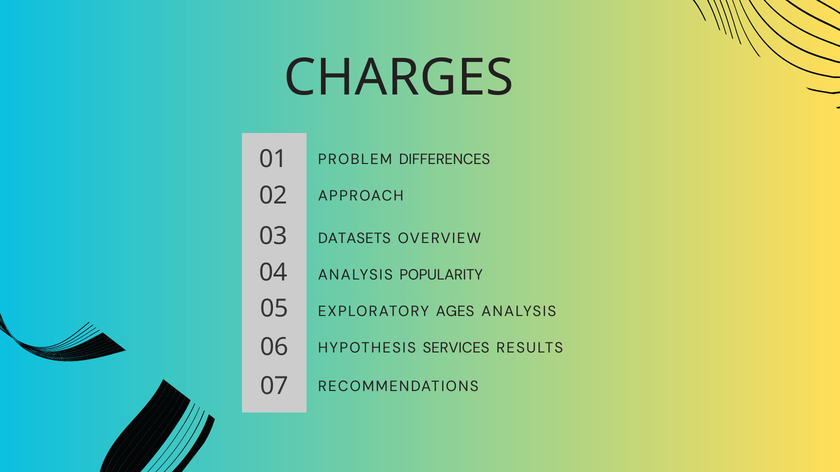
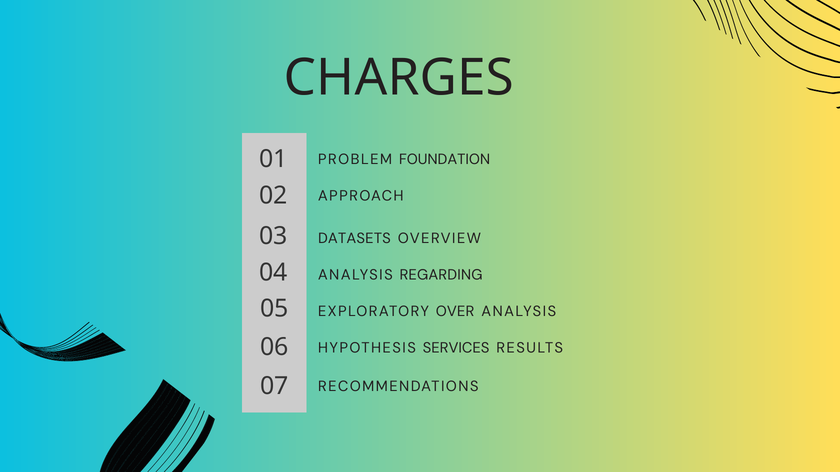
DIFFERENCES: DIFFERENCES -> FOUNDATION
POPULARITY: POPULARITY -> REGARDING
AGES: AGES -> OVER
